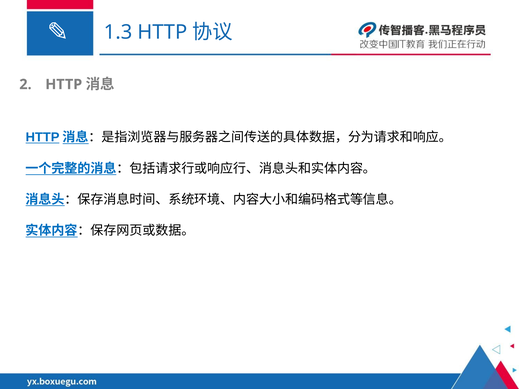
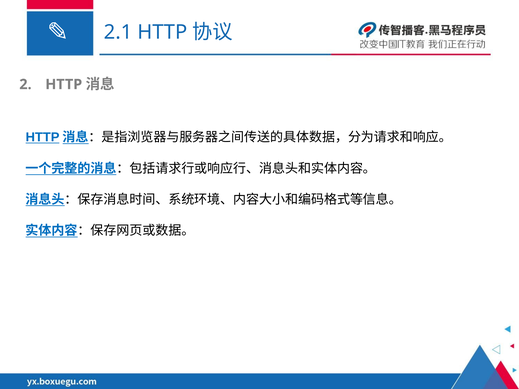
1.3: 1.3 -> 2.1
